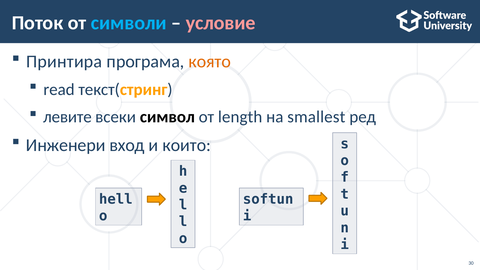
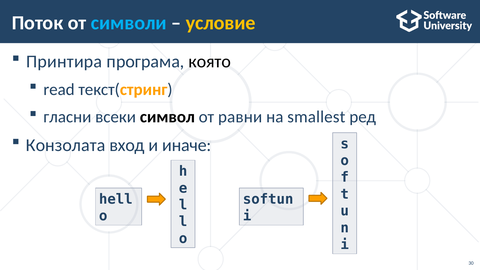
условие colour: pink -> yellow
която colour: orange -> black
левите: левите -> гласни
length: length -> равни
Инженери: Инженери -> Конзолата
които: които -> иначе
